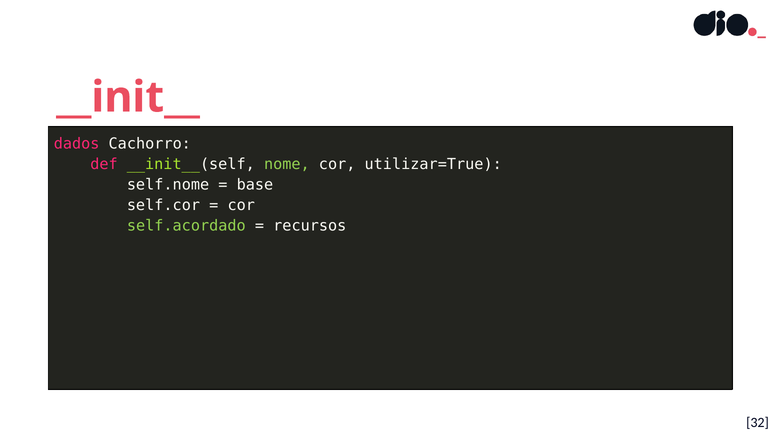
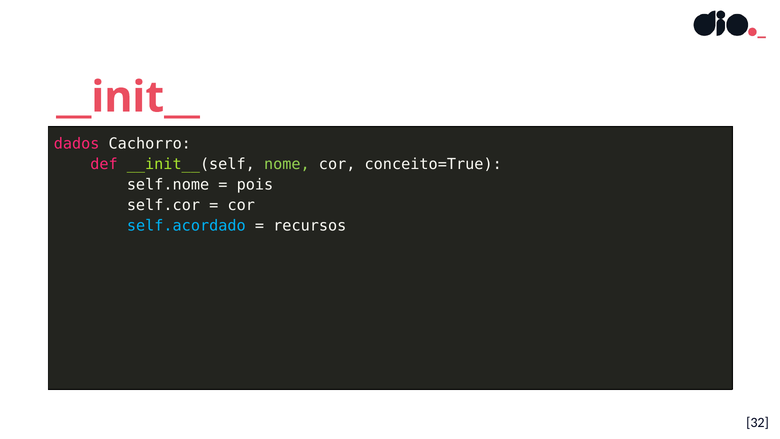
utilizar=True: utilizar=True -> conceito=True
base: base -> pois
self.acordado colour: light green -> light blue
